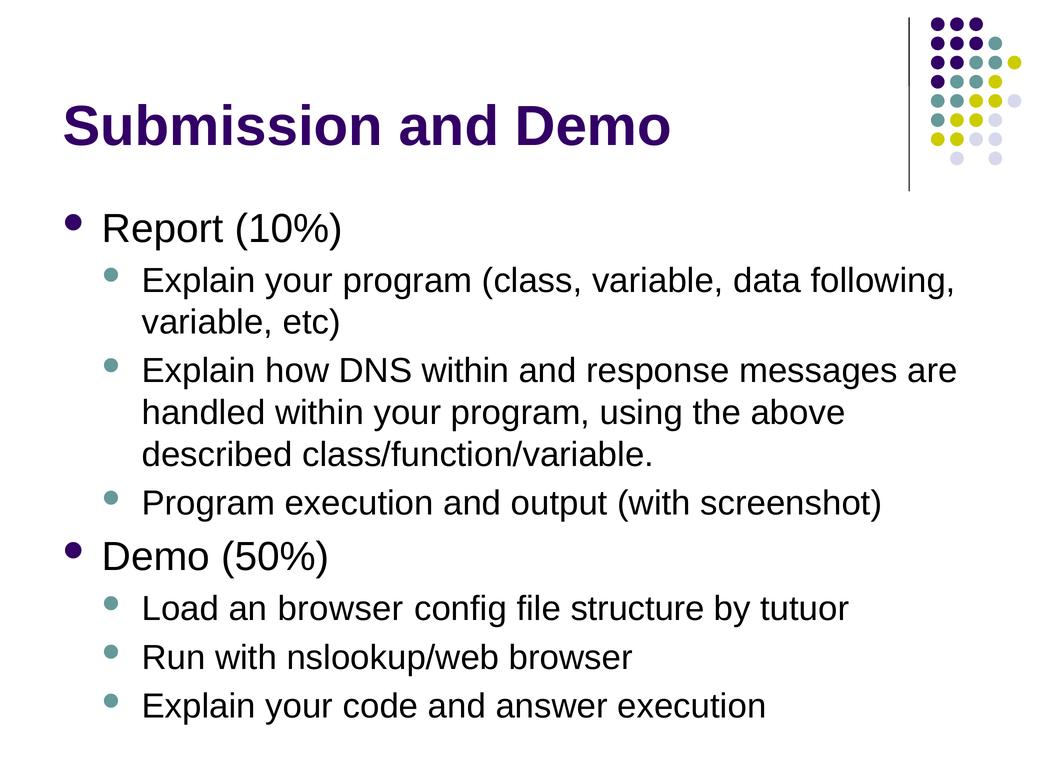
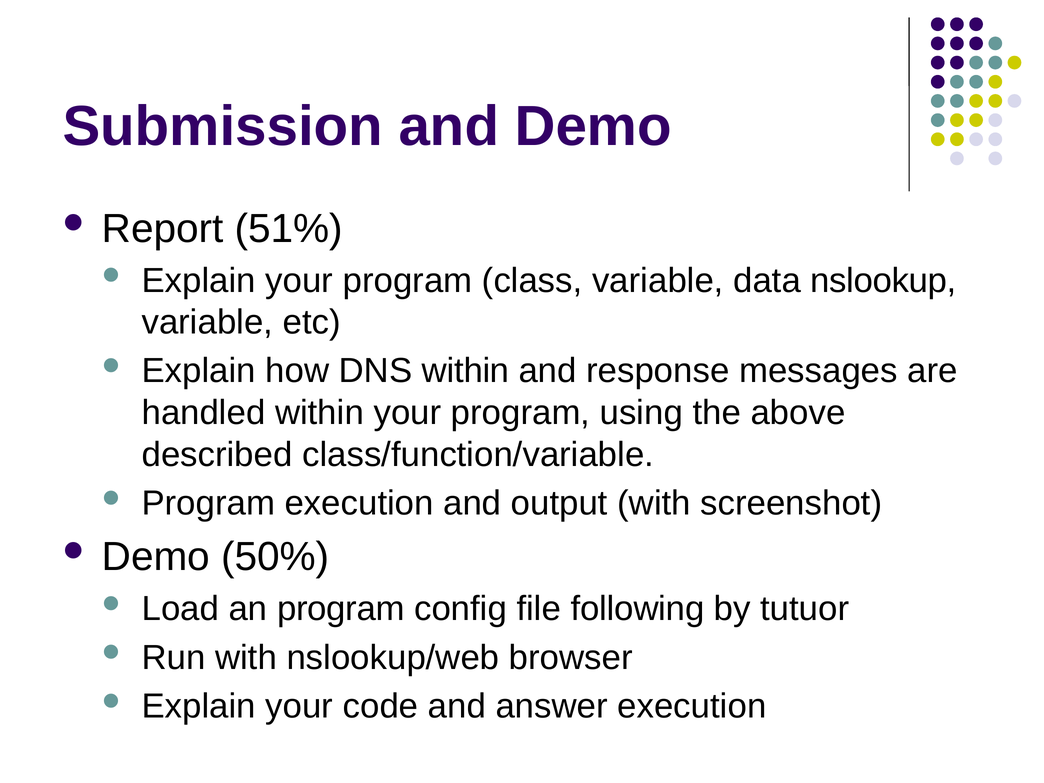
10%: 10% -> 51%
following: following -> nslookup
an browser: browser -> program
structure: structure -> following
